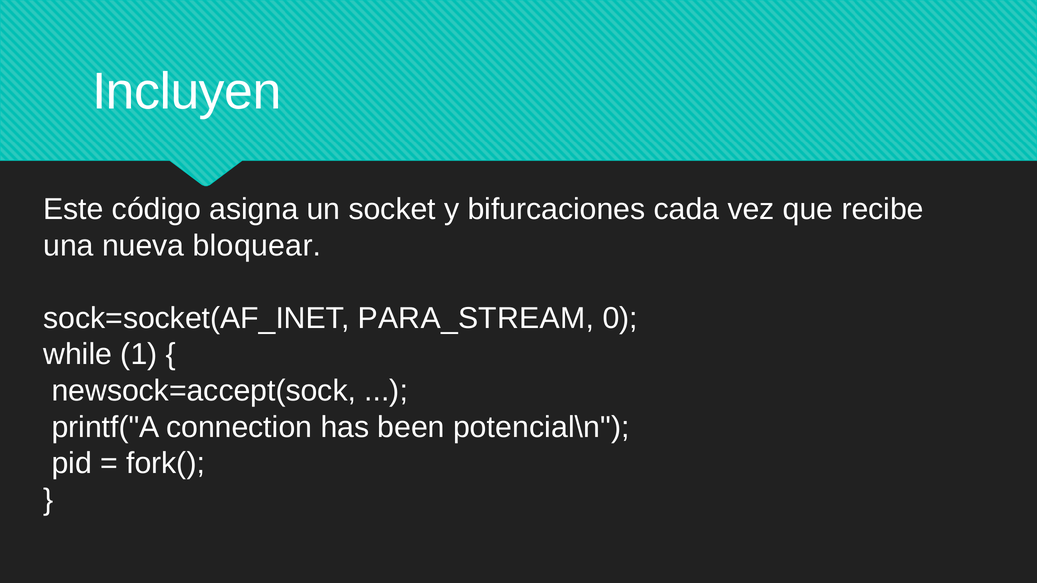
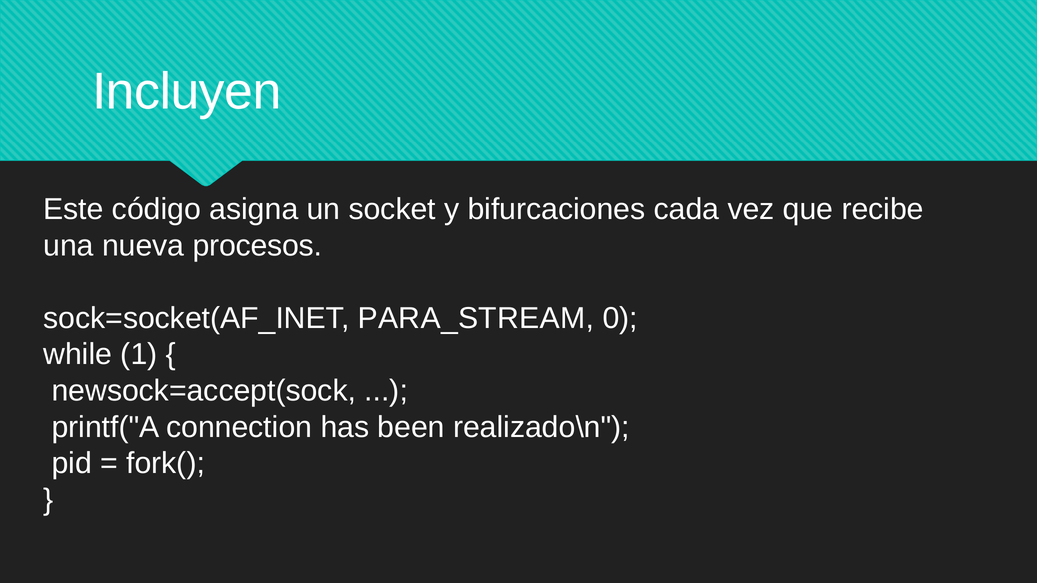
bloquear: bloquear -> procesos
potencial\n: potencial\n -> realizado\n
